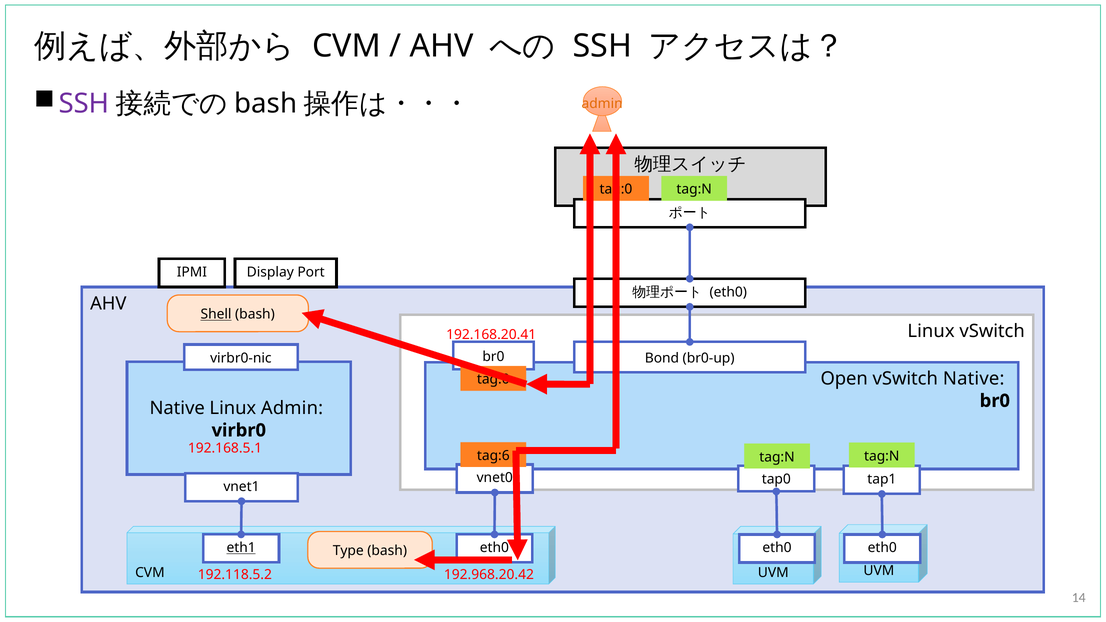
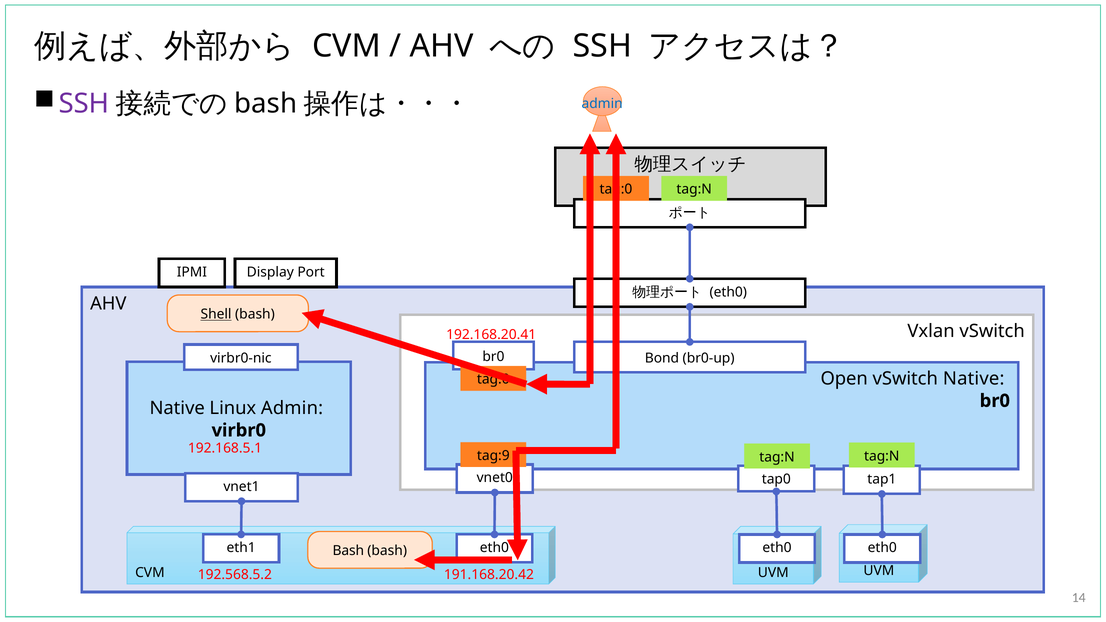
admin at (602, 103) colour: orange -> blue
Linux at (931, 331): Linux -> Vxlan
tag:6: tag:6 -> tag:9
eth1 underline: present -> none
Type at (348, 551): Type -> Bash
192.118.5.2: 192.118.5.2 -> 192.568.5.2
192.968.20.42: 192.968.20.42 -> 191.168.20.42
